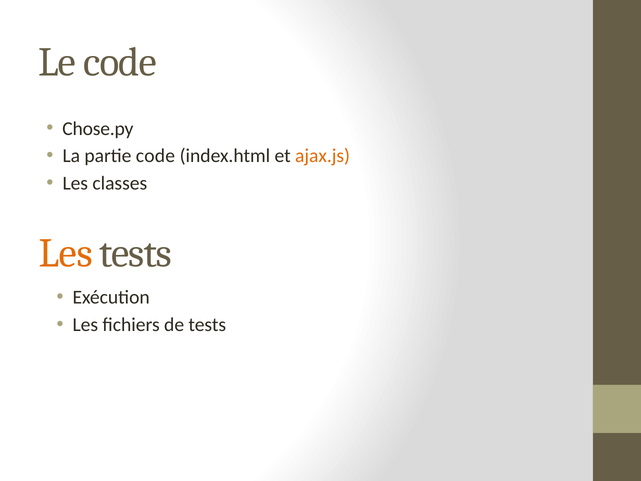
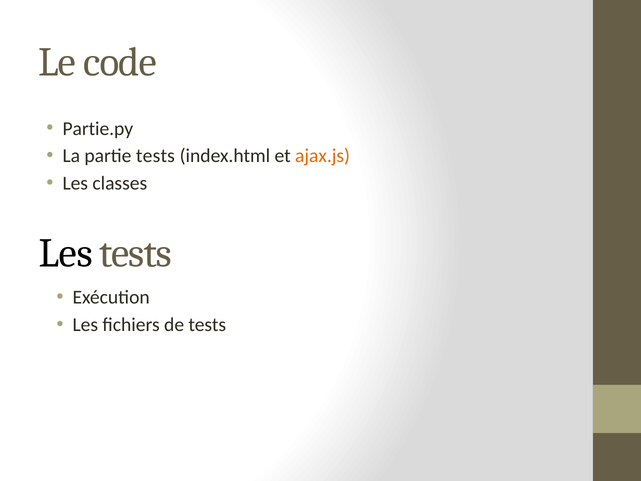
Chose.py: Chose.py -> Partie.py
partie code: code -> tests
Les at (66, 253) colour: orange -> black
